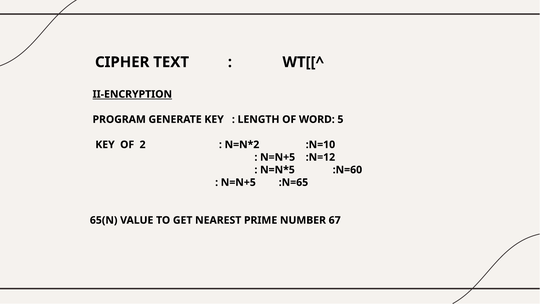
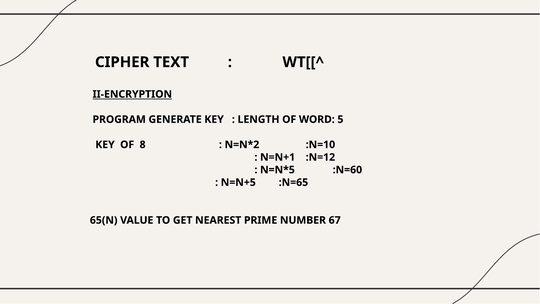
2: 2 -> 8
N=N+5 at (278, 157): N=N+5 -> N=N+1
